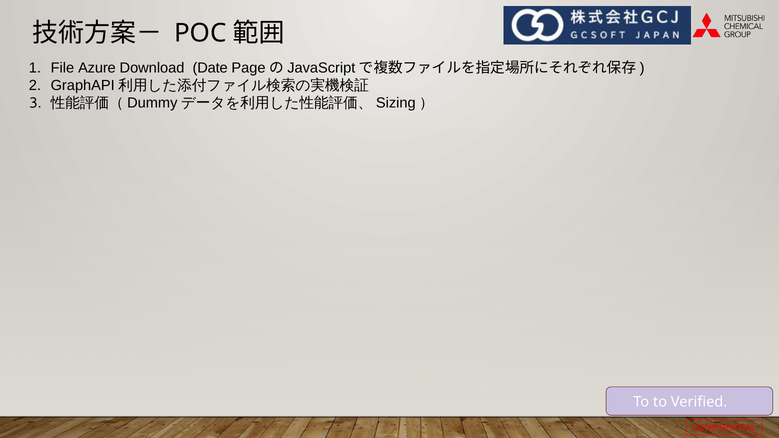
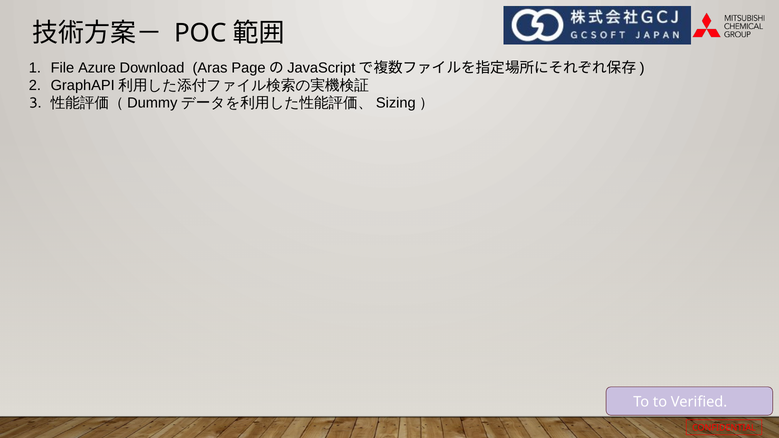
Date: Date -> Aras
